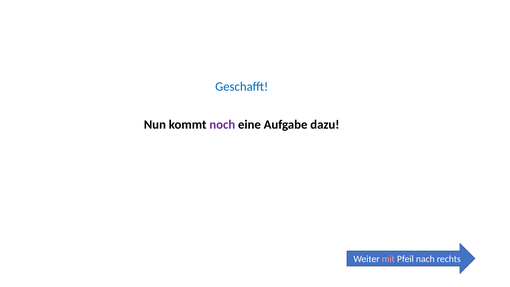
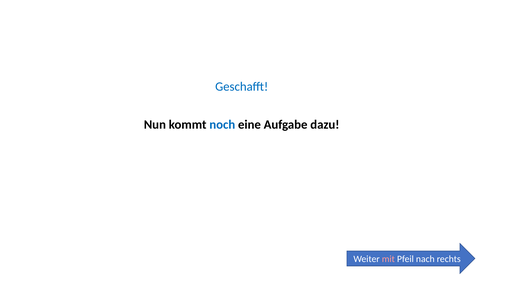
noch colour: purple -> blue
